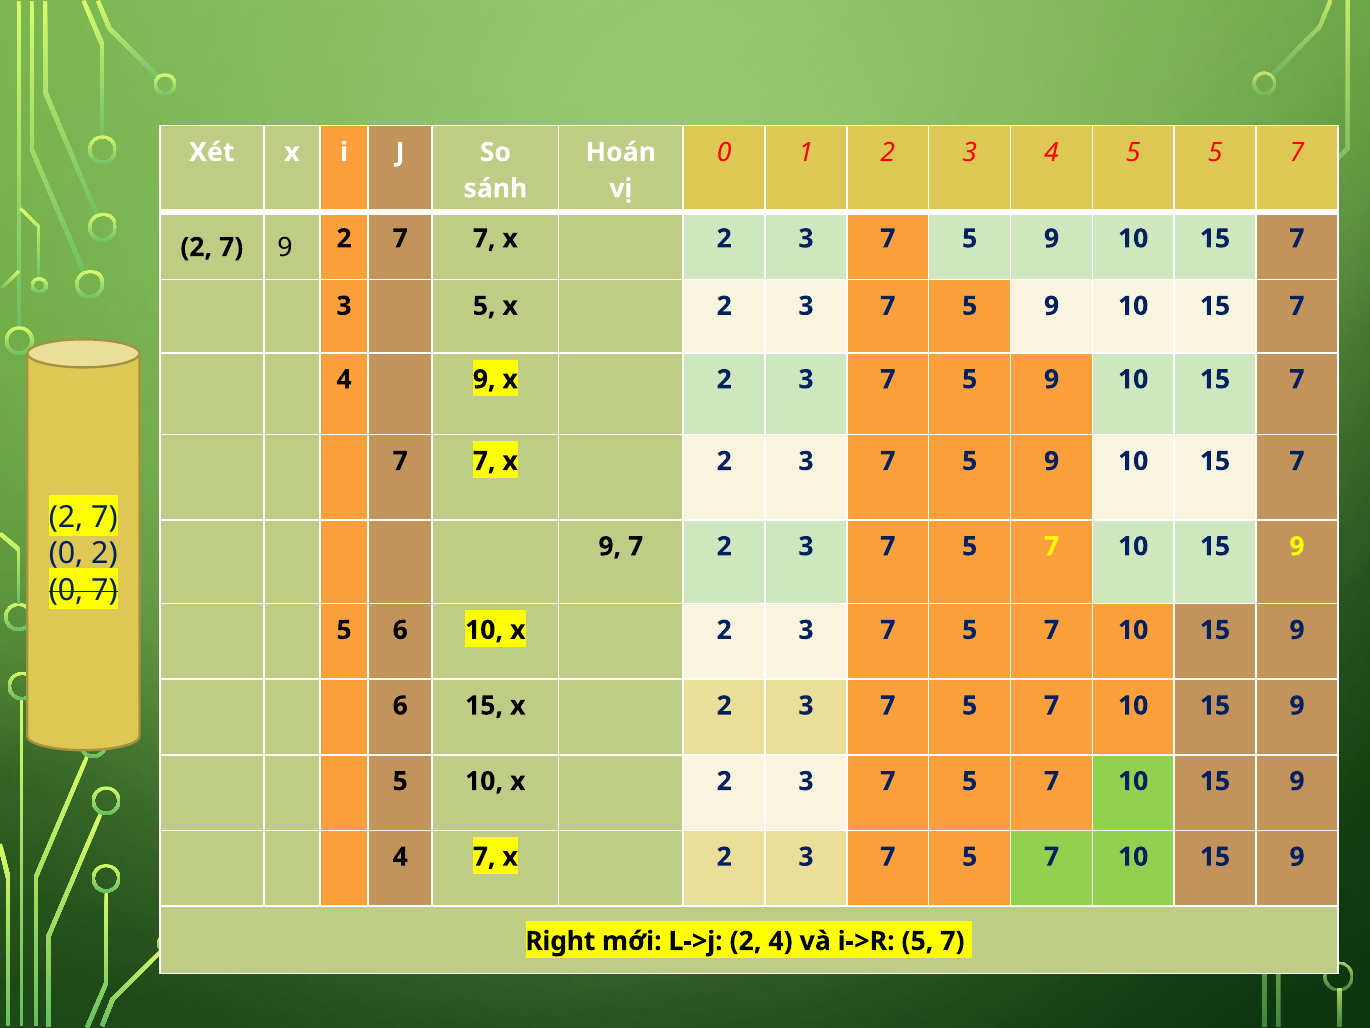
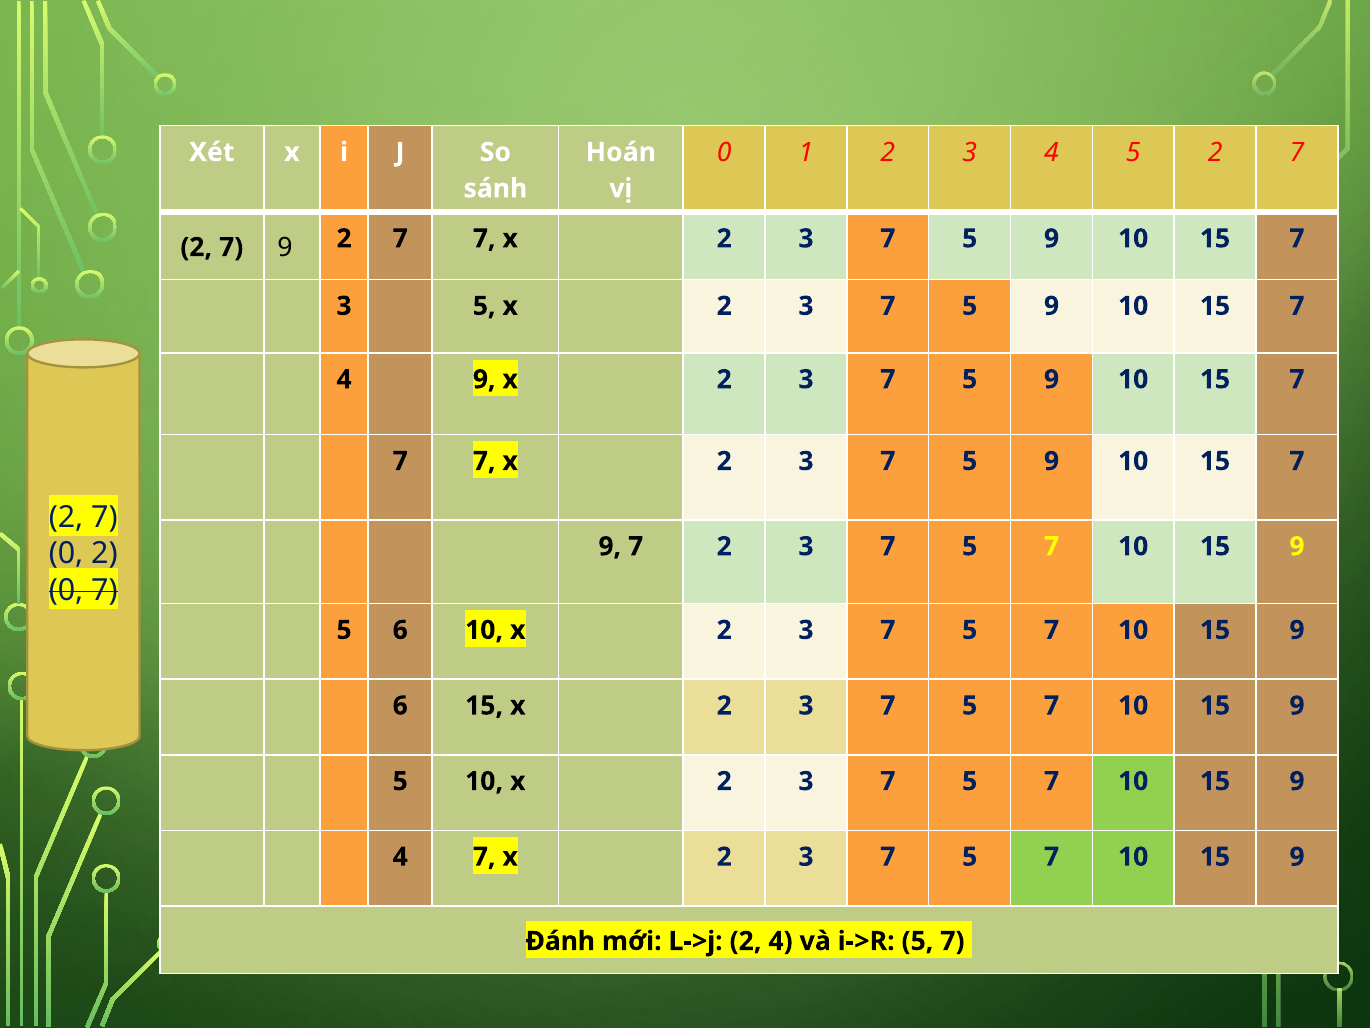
5 5: 5 -> 2
Right: Right -> Đánh
